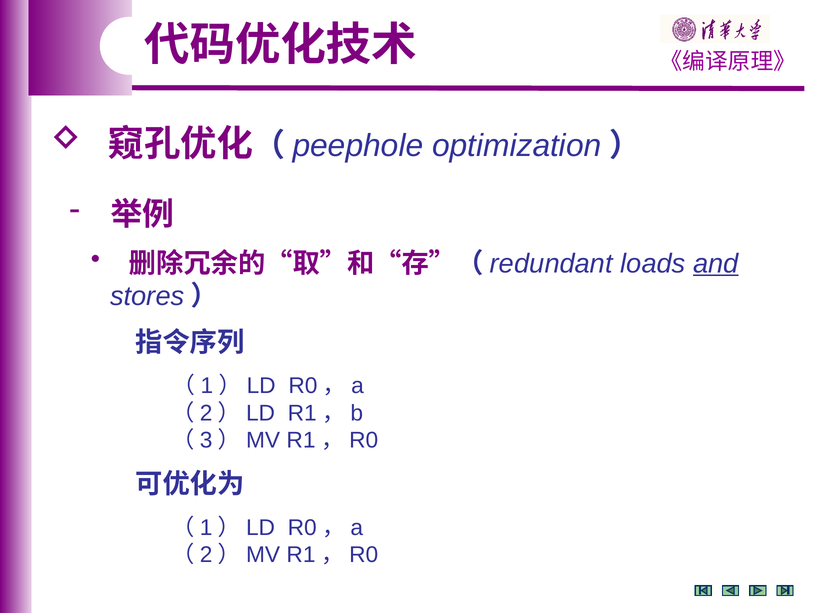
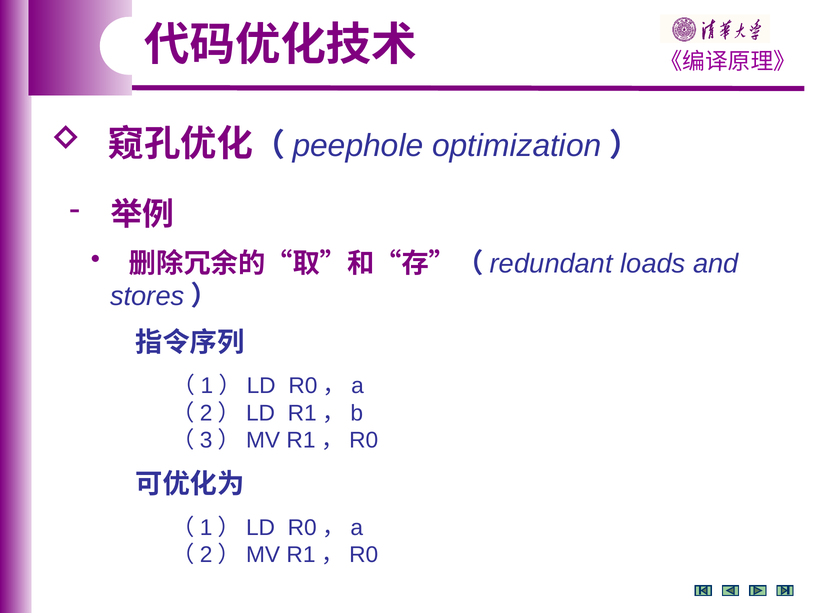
and underline: present -> none
